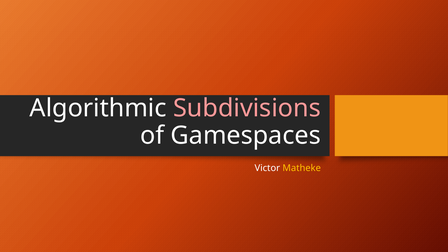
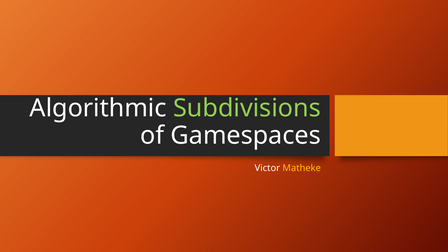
Subdivisions colour: pink -> light green
